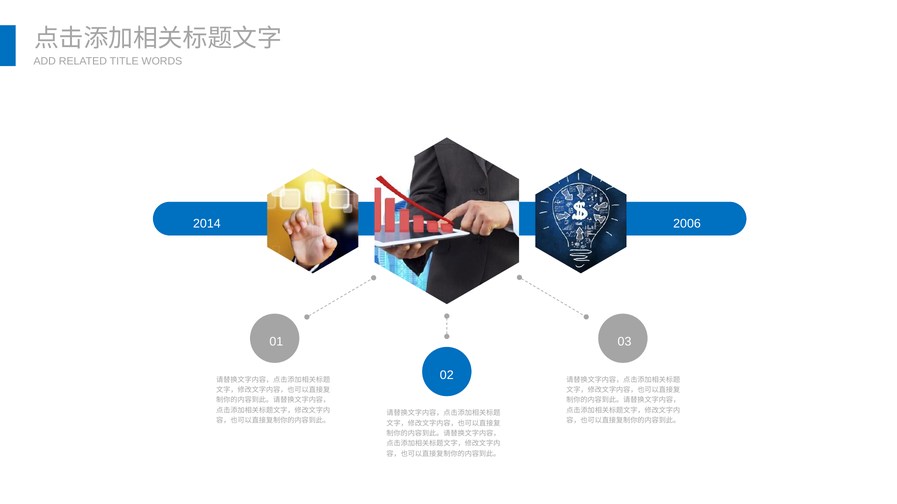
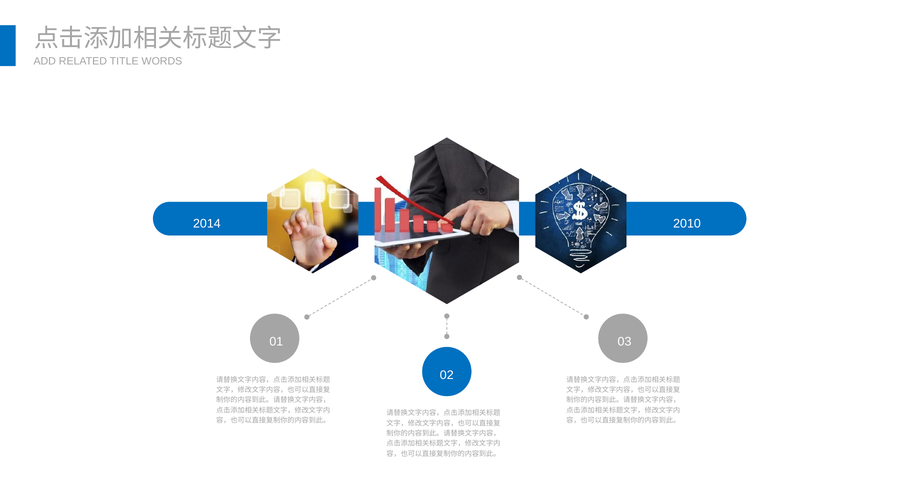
2006: 2006 -> 2010
